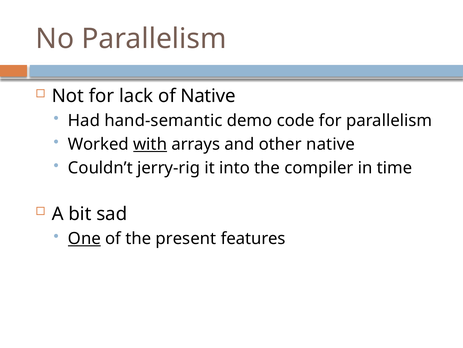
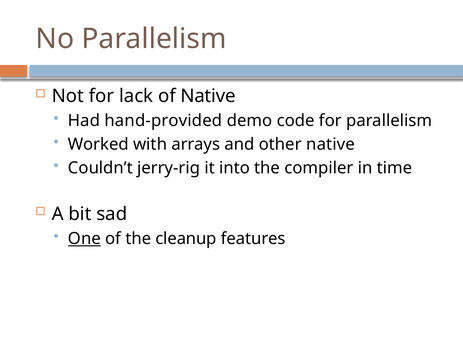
hand-semantic: hand-semantic -> hand-provided
with underline: present -> none
present: present -> cleanup
